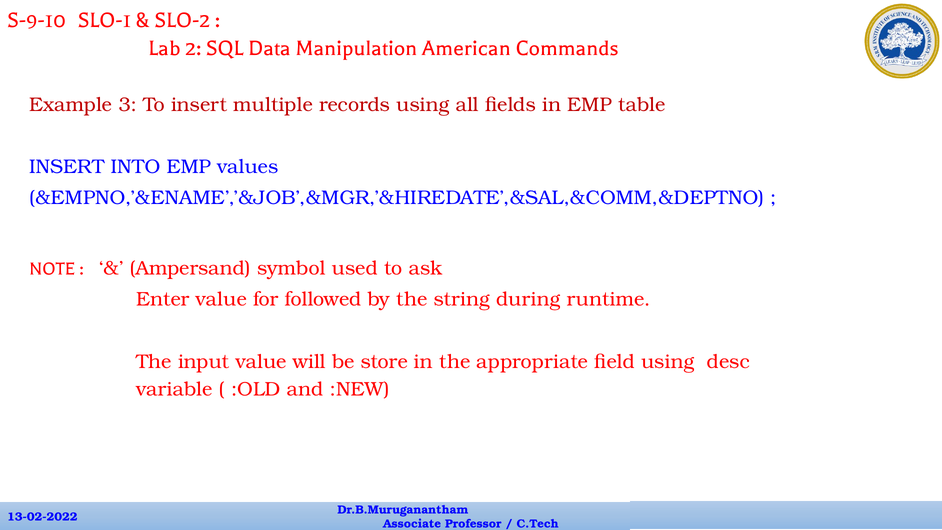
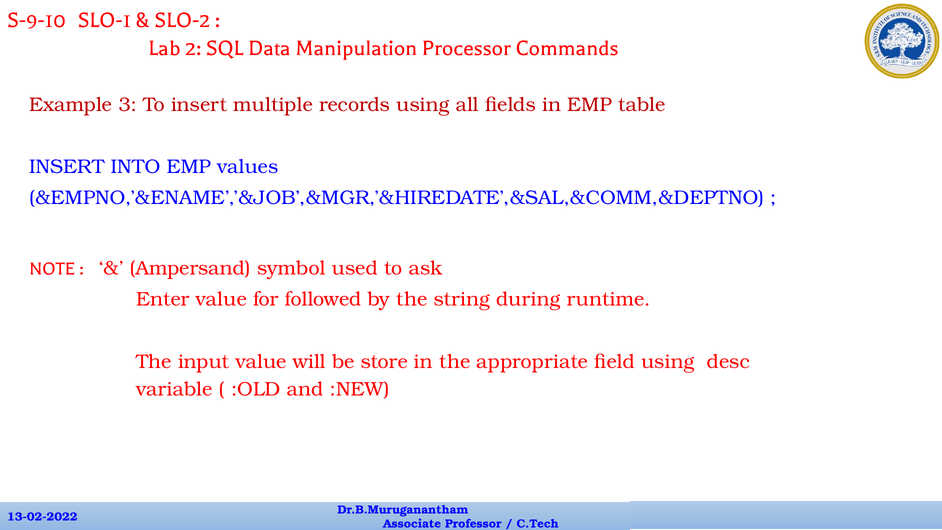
American: American -> Processor
